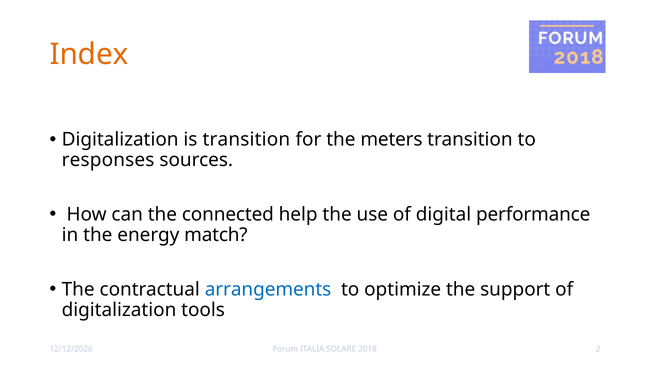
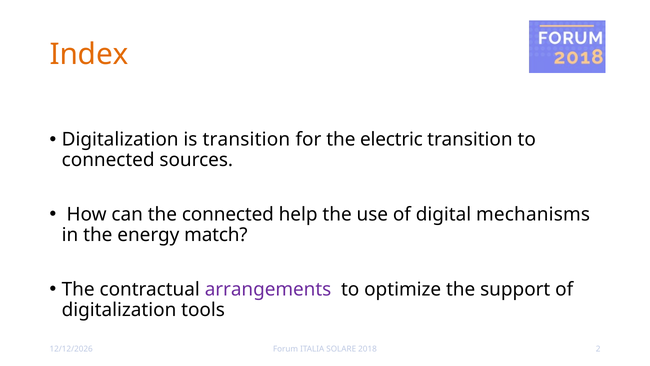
meters: meters -> electric
responses at (108, 160): responses -> connected
performance: performance -> mechanisms
arrangements colour: blue -> purple
